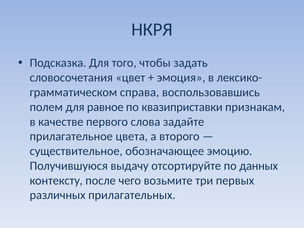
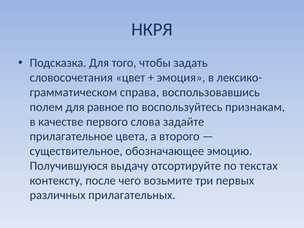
квазиприставки: квазиприставки -> воспользуйтесь
данных: данных -> текстах
